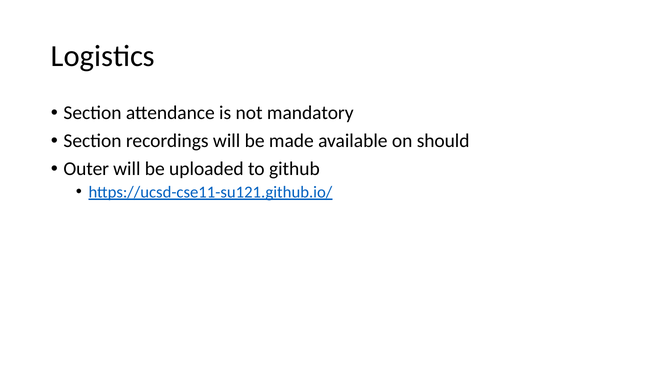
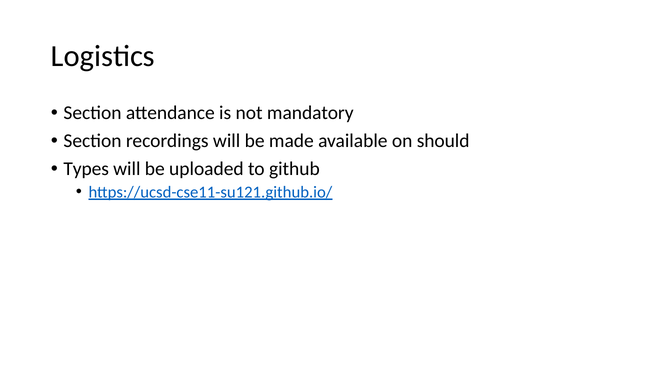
Outer: Outer -> Types
